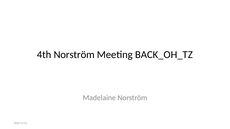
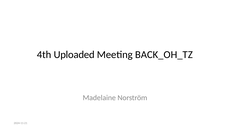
4th Norström: Norström -> Uploaded
